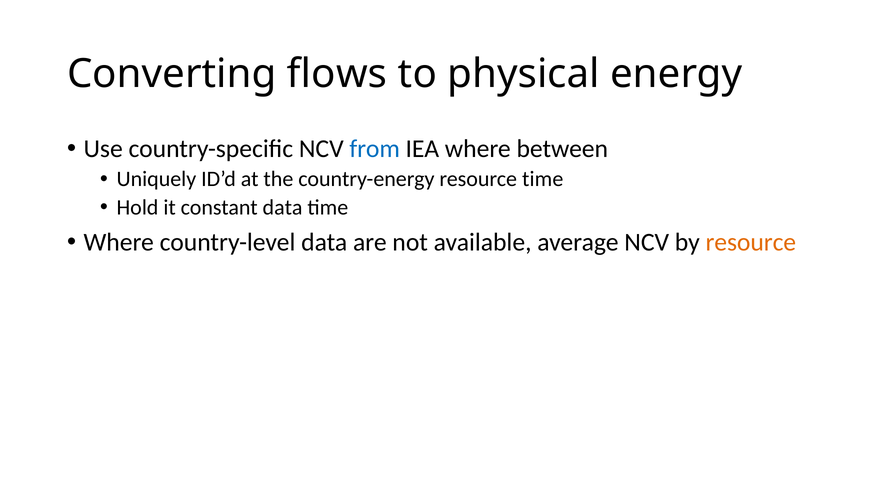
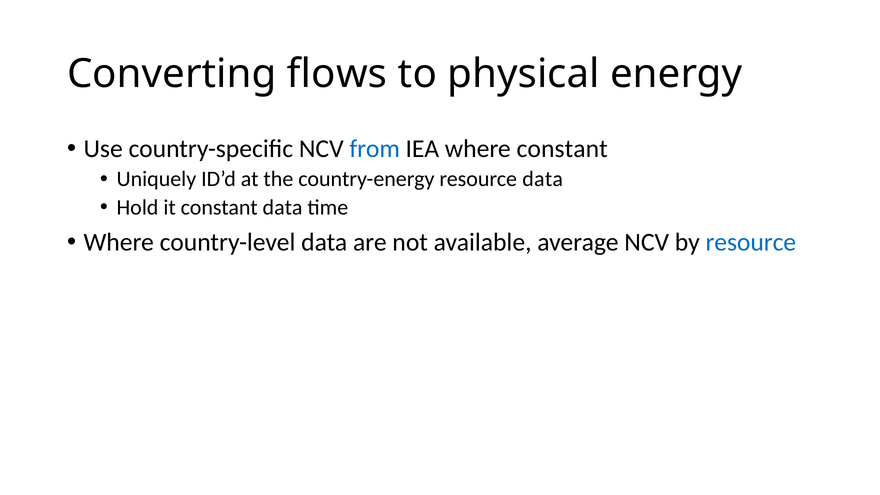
where between: between -> constant
resource time: time -> data
resource at (751, 242) colour: orange -> blue
